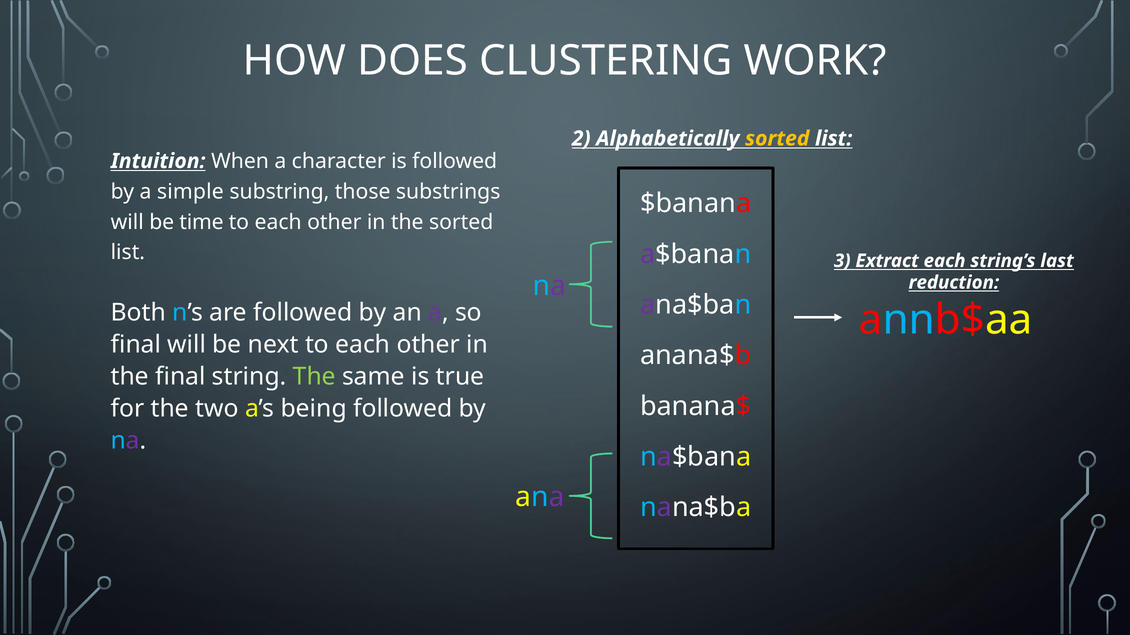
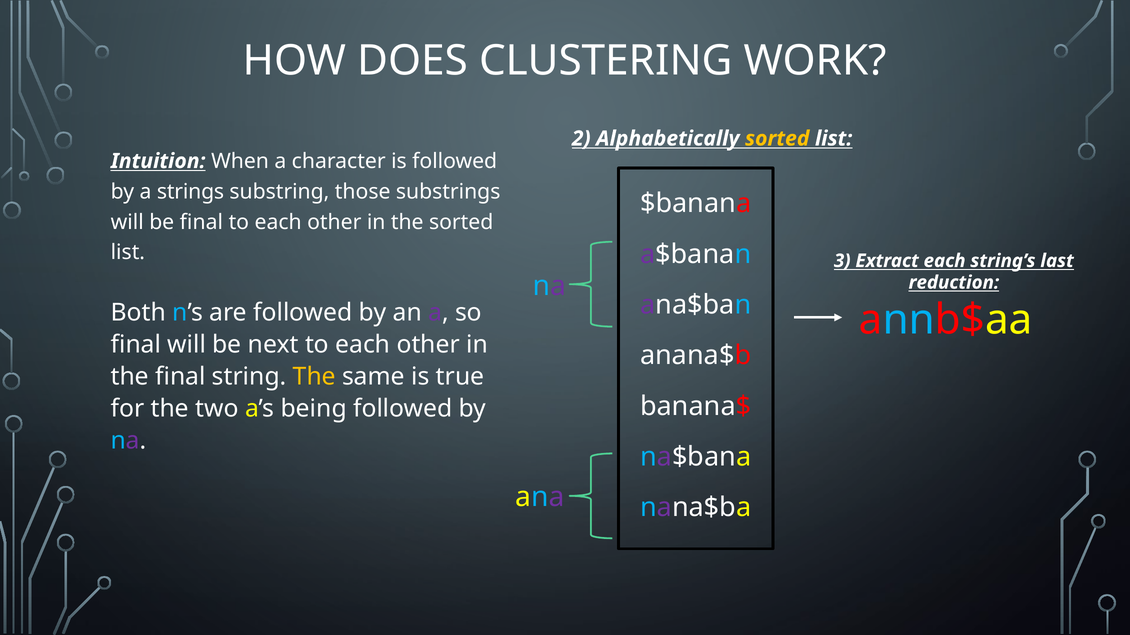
simple: simple -> strings
be time: time -> final
The at (314, 377) colour: light green -> yellow
